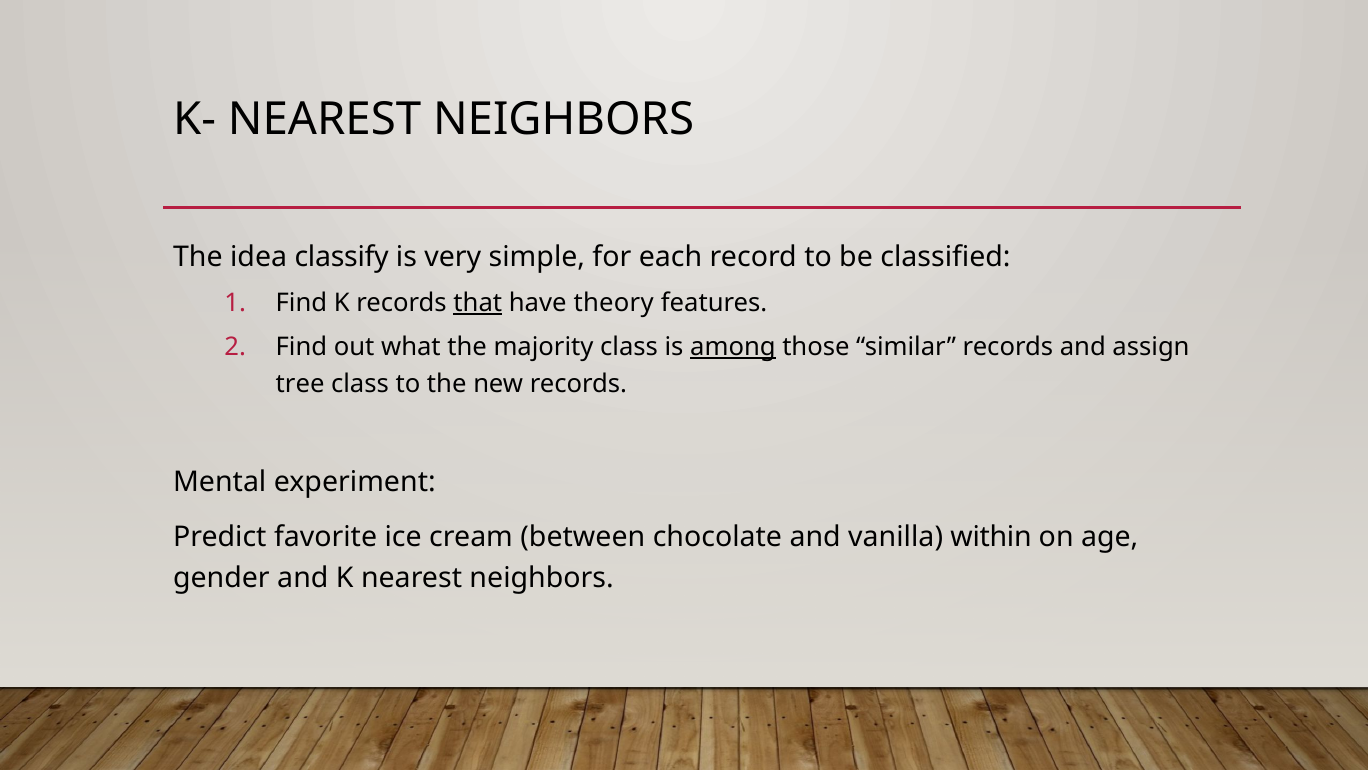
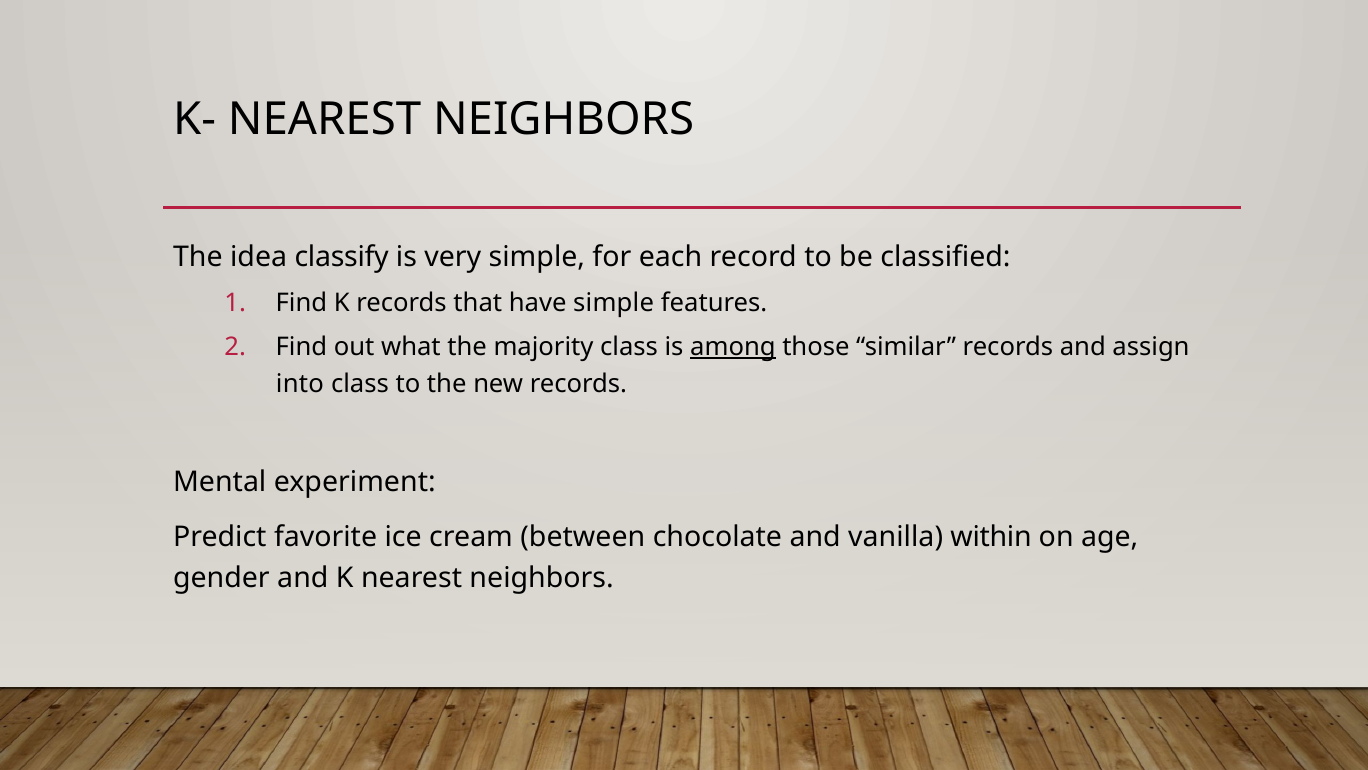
that underline: present -> none
have theory: theory -> simple
tree: tree -> into
